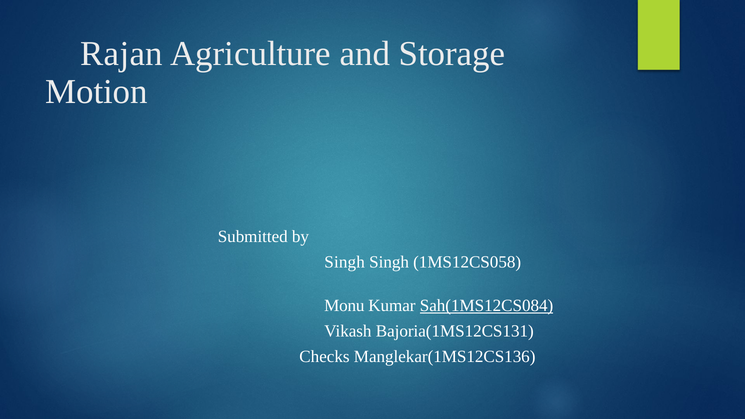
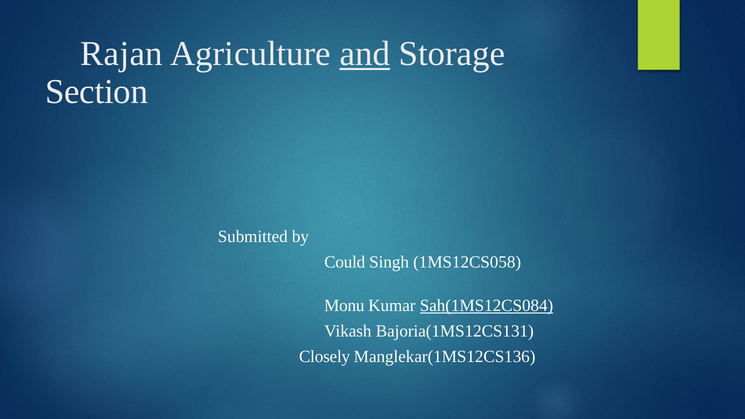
and underline: none -> present
Motion: Motion -> Section
Singh at (345, 262): Singh -> Could
Checks: Checks -> Closely
